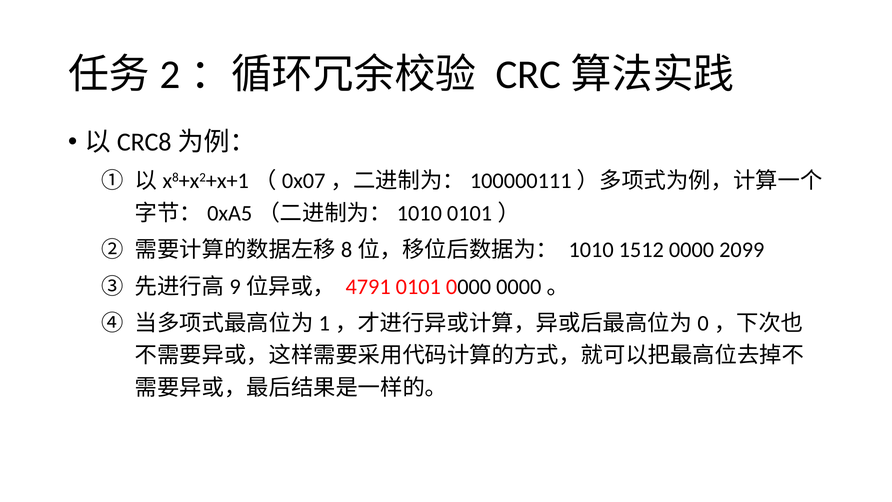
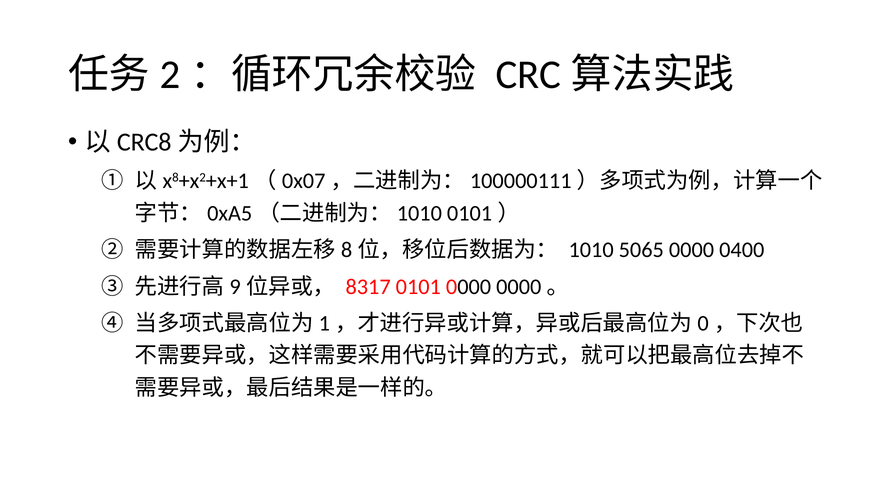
1512: 1512 -> 5065
2099: 2099 -> 0400
4791: 4791 -> 8317
